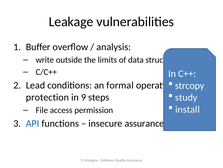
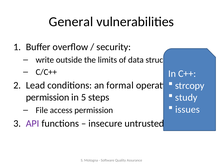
Leakage: Leakage -> General
analysis: analysis -> security
protection at (47, 97): protection -> permission
9: 9 -> 5
install: install -> issues
API colour: blue -> purple
insecure assurance: assurance -> untrusted
